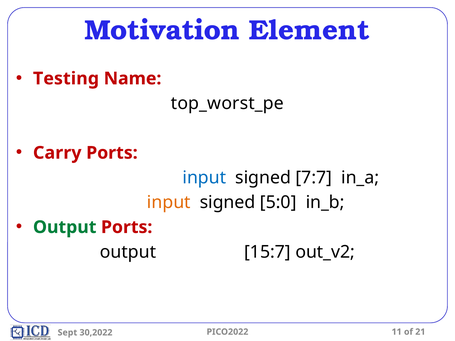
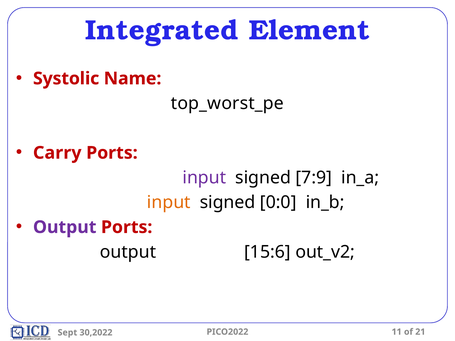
Motivation: Motivation -> Integrated
Testing: Testing -> Systolic
input at (204, 178) colour: blue -> purple
7:7: 7:7 -> 7:9
5:0: 5:0 -> 0:0
Output at (65, 227) colour: green -> purple
15:7: 15:7 -> 15:6
